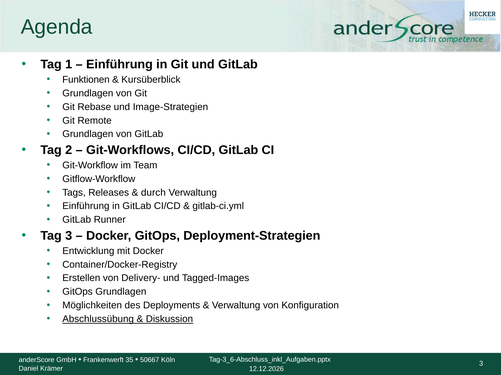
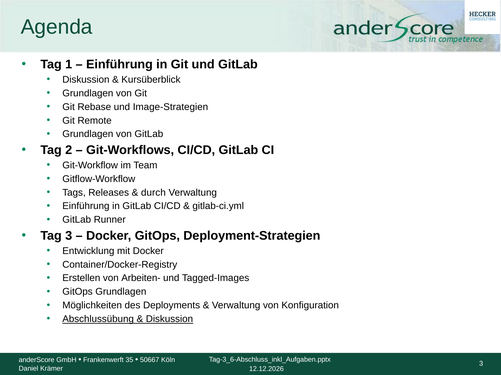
Funktionen at (86, 80): Funktionen -> Diskussion
Delivery-: Delivery- -> Arbeiten-
